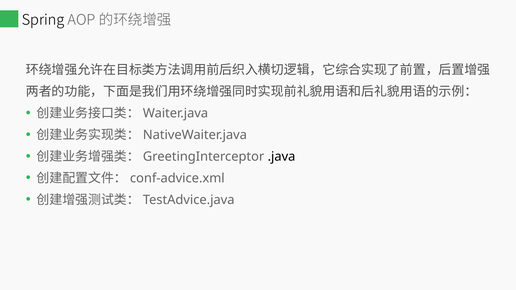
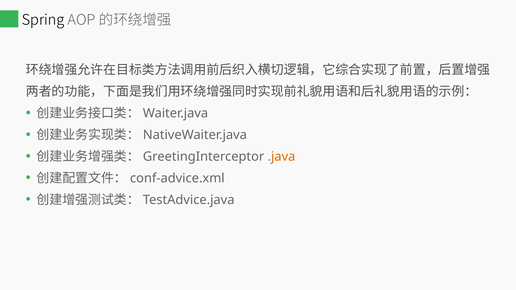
.java colour: black -> orange
